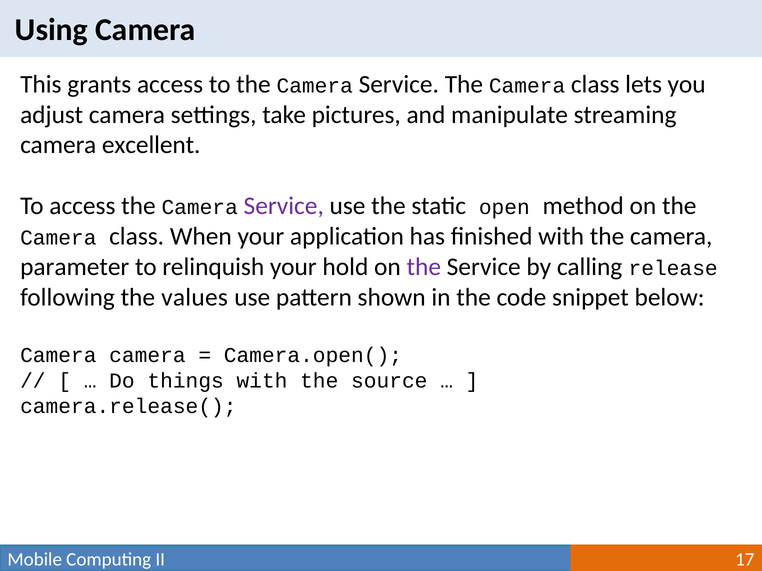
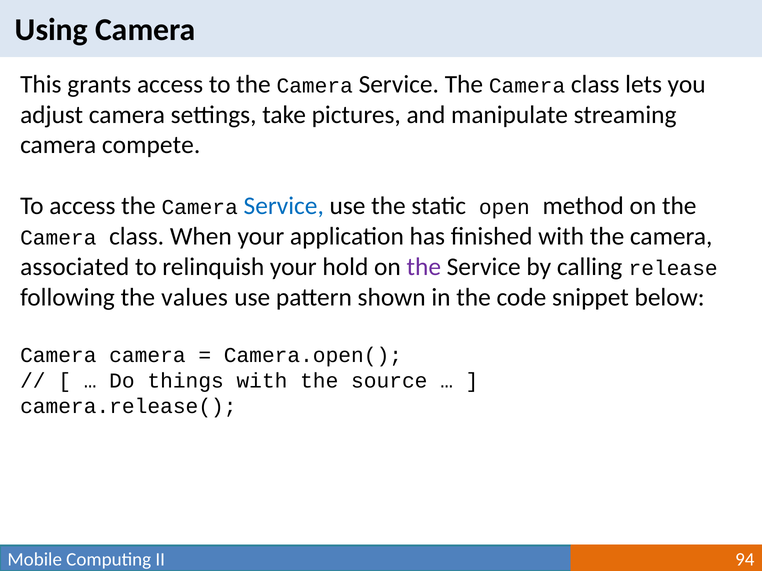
excellent: excellent -> compete
Service at (284, 206) colour: purple -> blue
parameter: parameter -> associated
17: 17 -> 94
